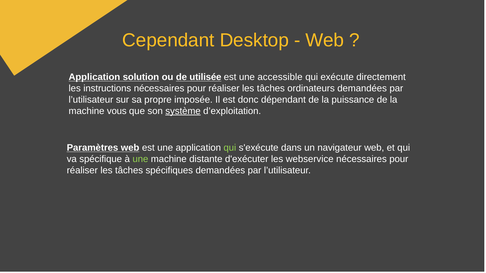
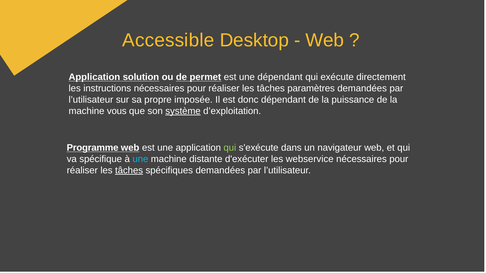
Cependant: Cependant -> Accessible
utilisée: utilisée -> permet
une accessible: accessible -> dépendant
ordinateurs: ordinateurs -> paramètres
Paramètres: Paramètres -> Programme
une at (140, 159) colour: light green -> light blue
tâches at (129, 171) underline: none -> present
